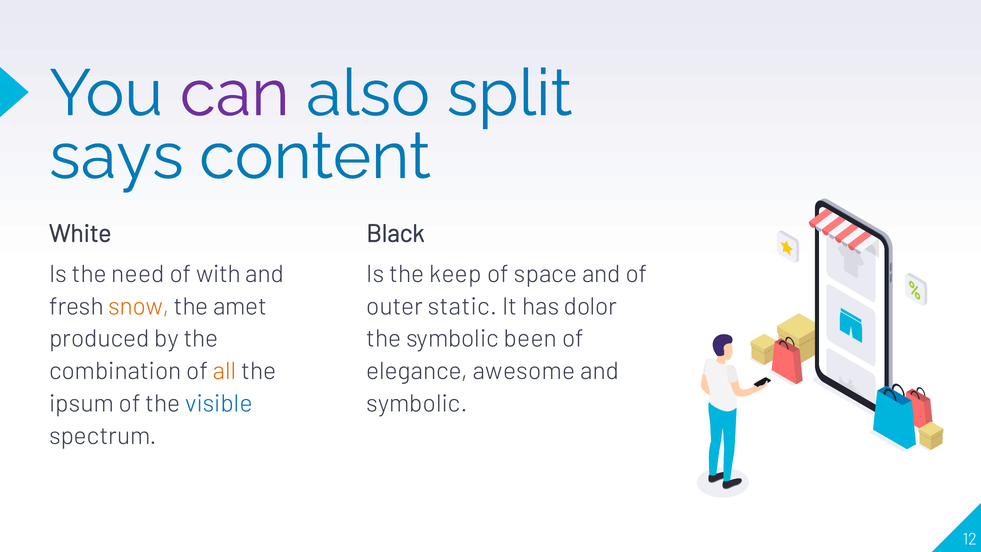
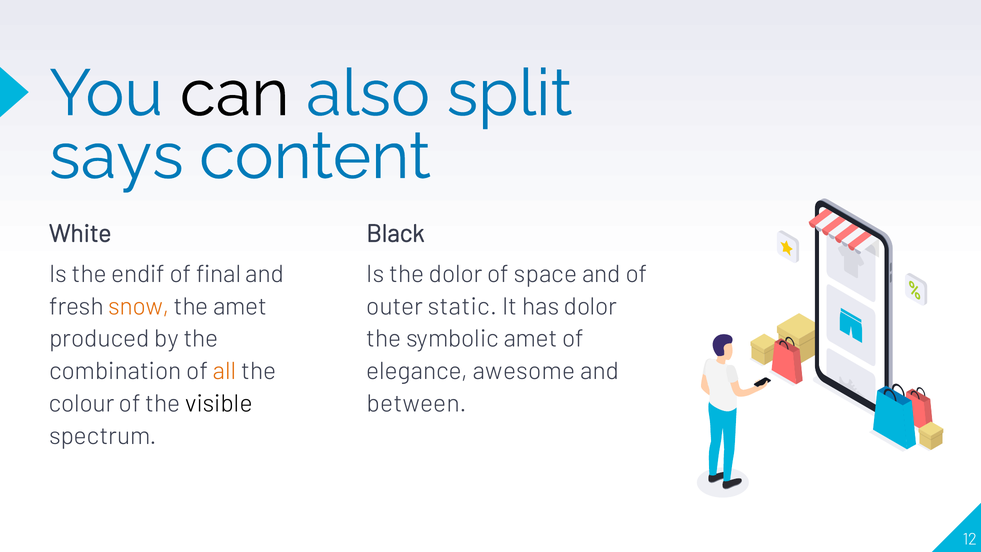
can colour: purple -> black
need: need -> endif
with: with -> final
the keep: keep -> dolor
symbolic been: been -> amet
ipsum: ipsum -> colour
visible colour: blue -> black
symbolic at (417, 404): symbolic -> between
